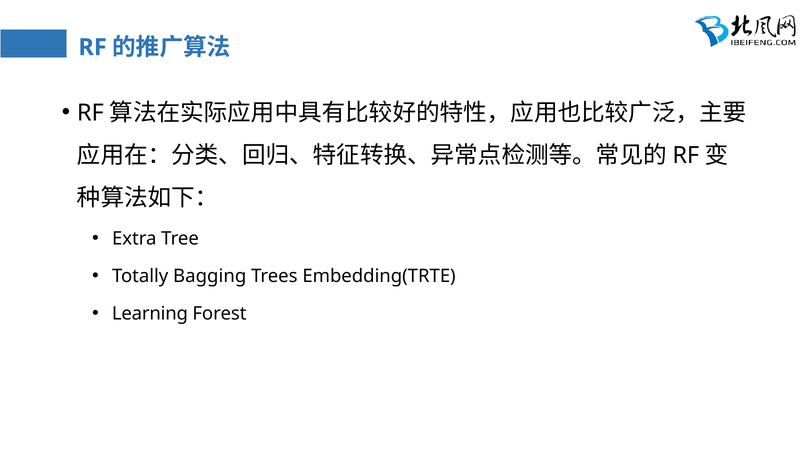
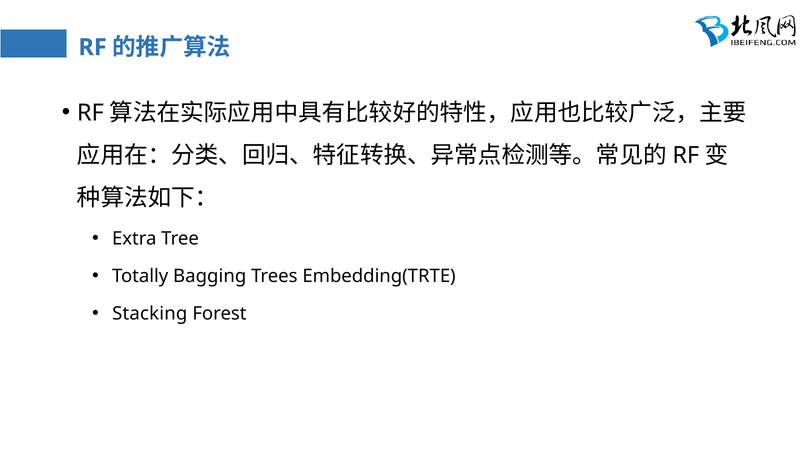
Learning: Learning -> Stacking
